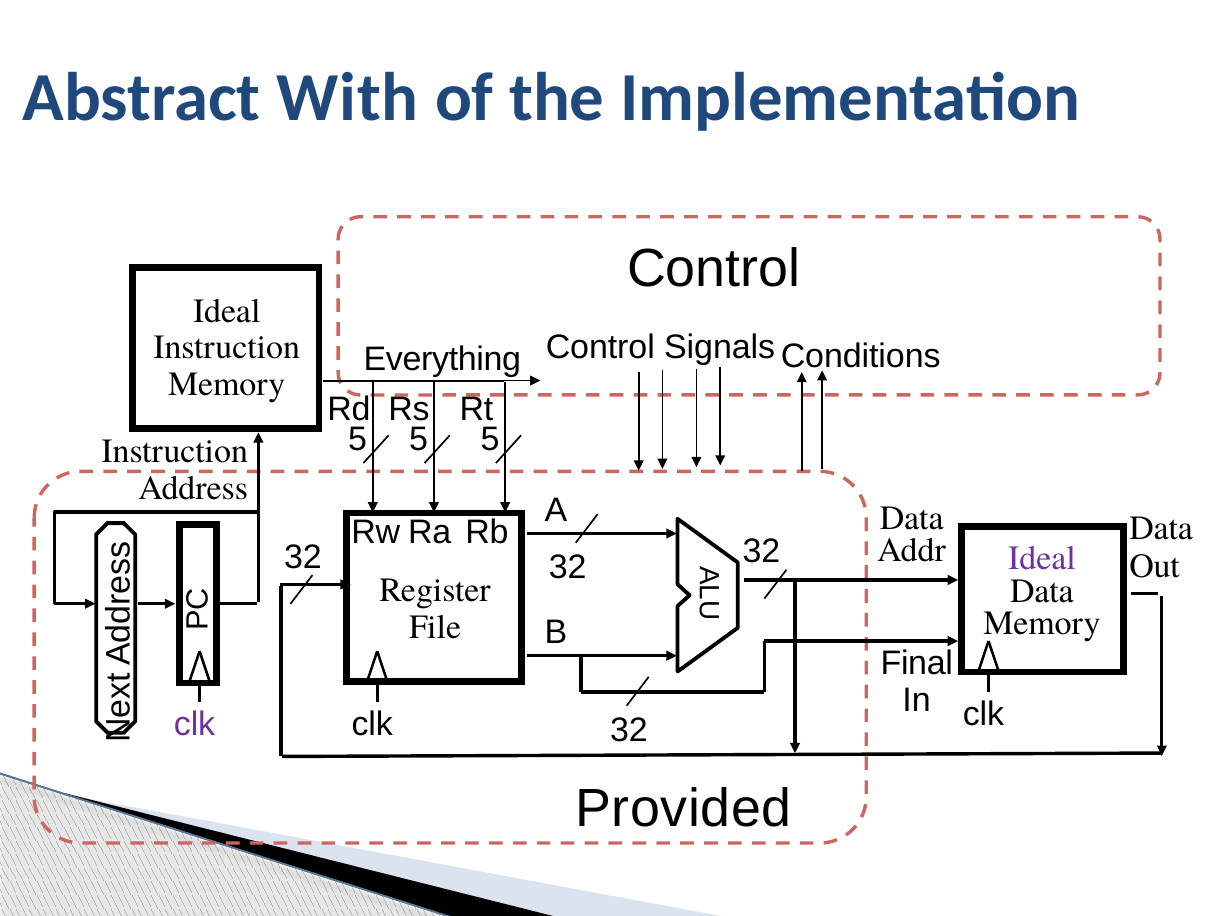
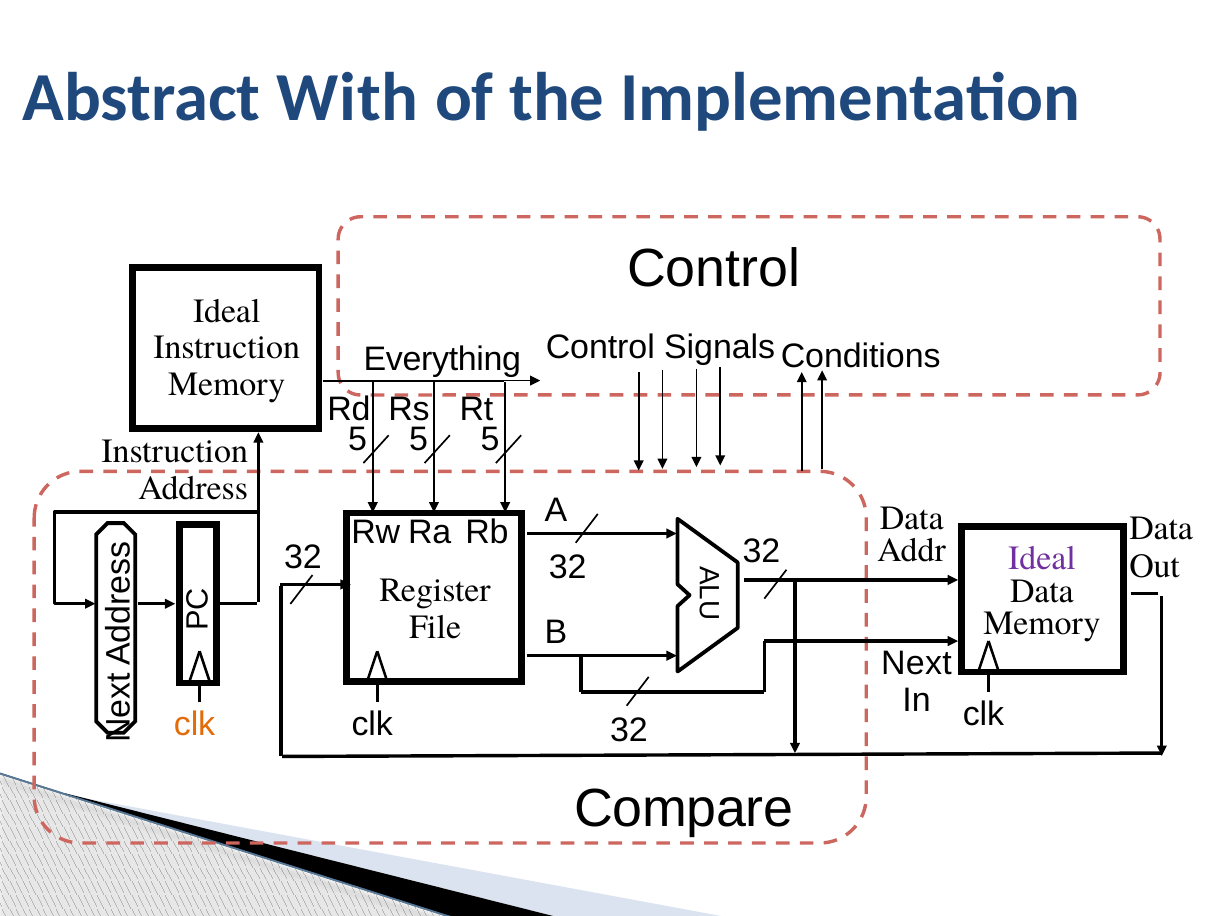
Final: Final -> Next
clk at (195, 724) colour: purple -> orange
Provided: Provided -> Compare
